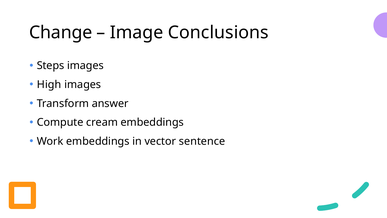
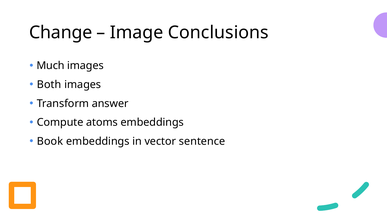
Steps: Steps -> Much
High: High -> Both
cream: cream -> atoms
Work: Work -> Book
